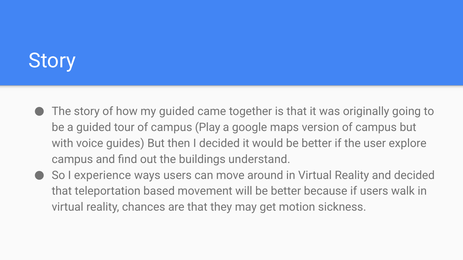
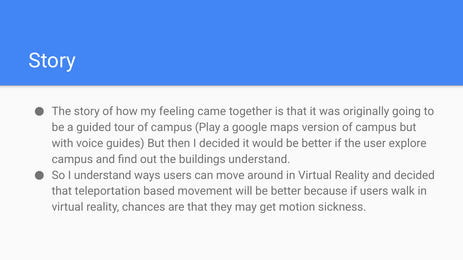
my guided: guided -> feeling
I experience: experience -> understand
